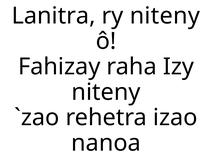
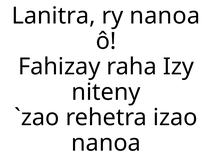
ry niteny: niteny -> nanoa
